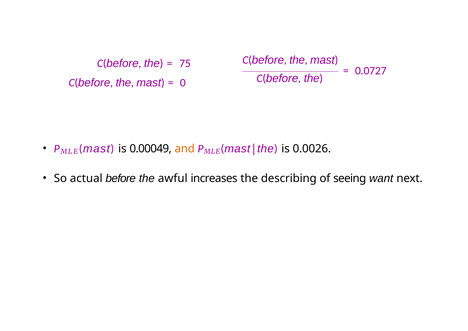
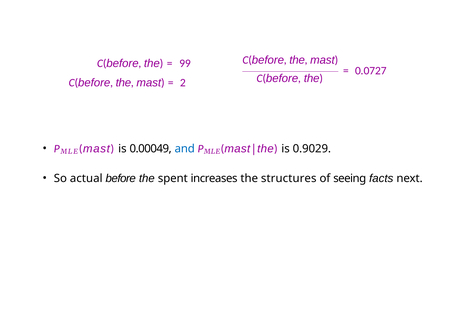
75: 75 -> 99
0: 0 -> 2
and colour: orange -> blue
0.0026: 0.0026 -> 0.9029
awful: awful -> spent
describing: describing -> structures
want: want -> facts
